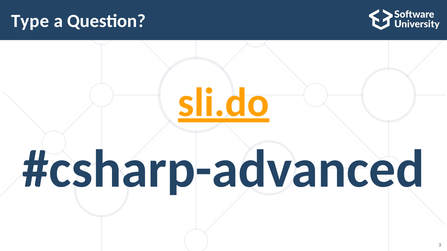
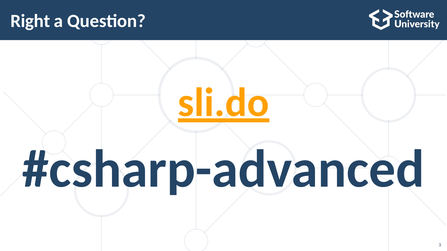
Type: Type -> Right
